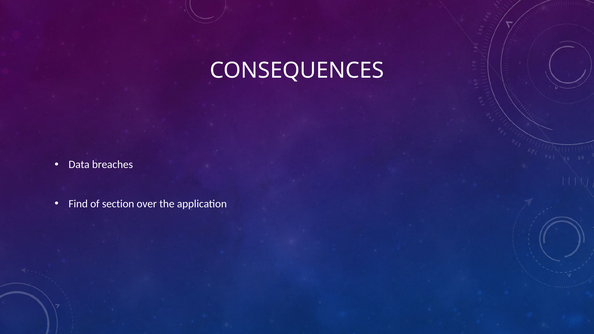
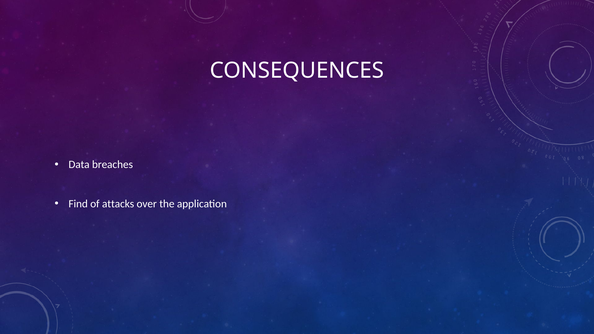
section: section -> attacks
